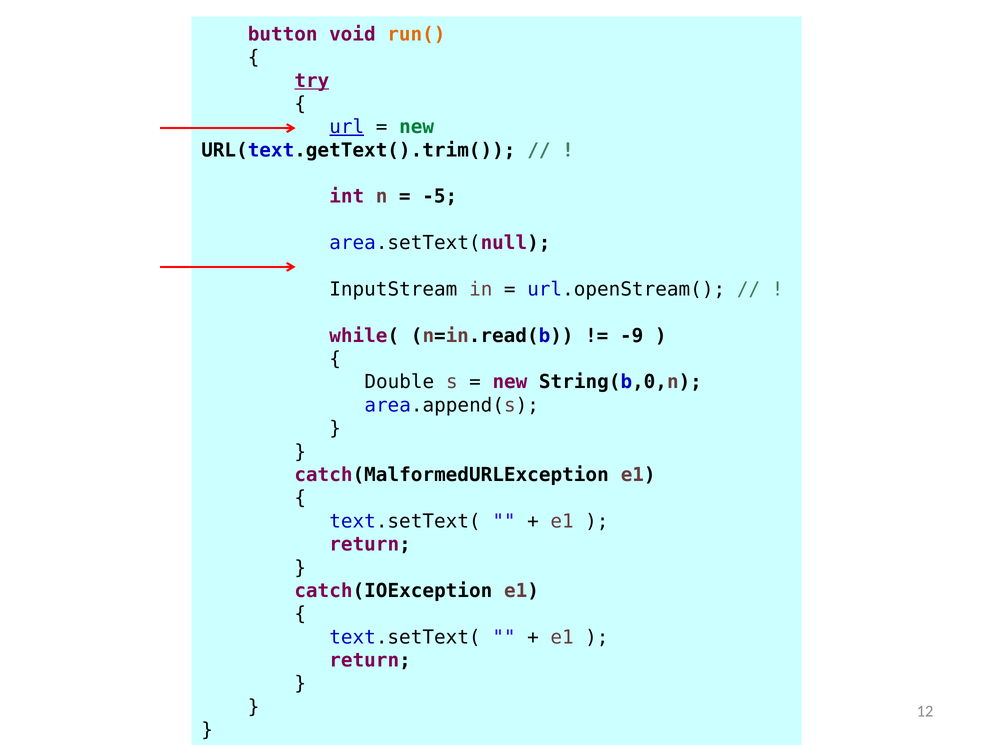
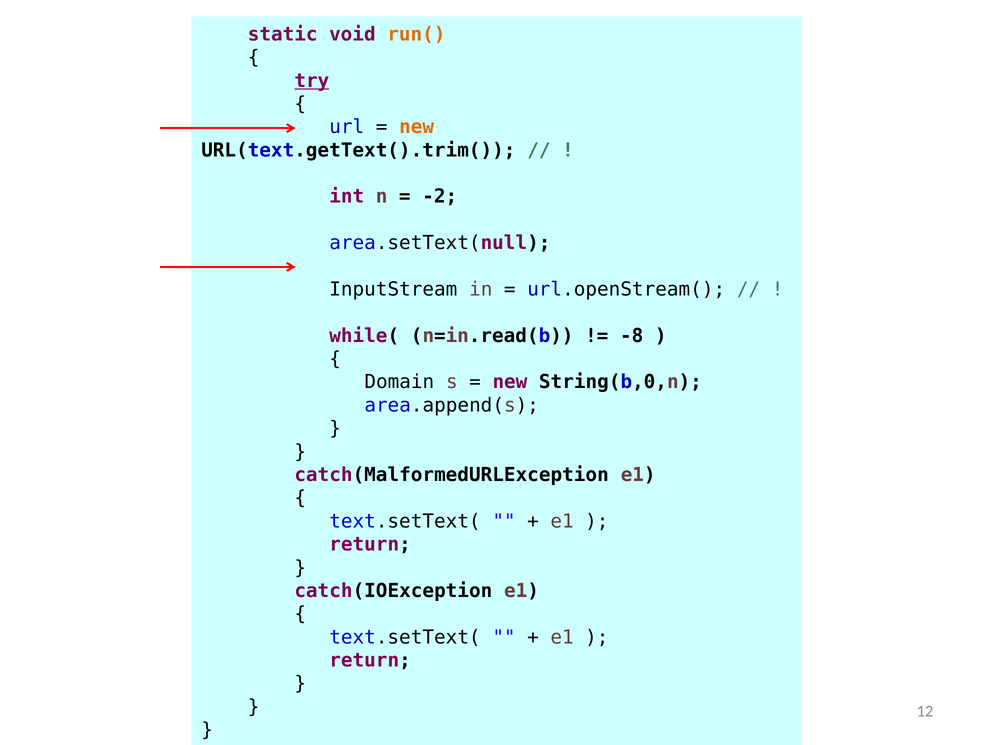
button: button -> static
url underline: present -> none
new at (417, 127) colour: green -> orange
-5: -5 -> -2
-9: -9 -> -8
Double: Double -> Domain
